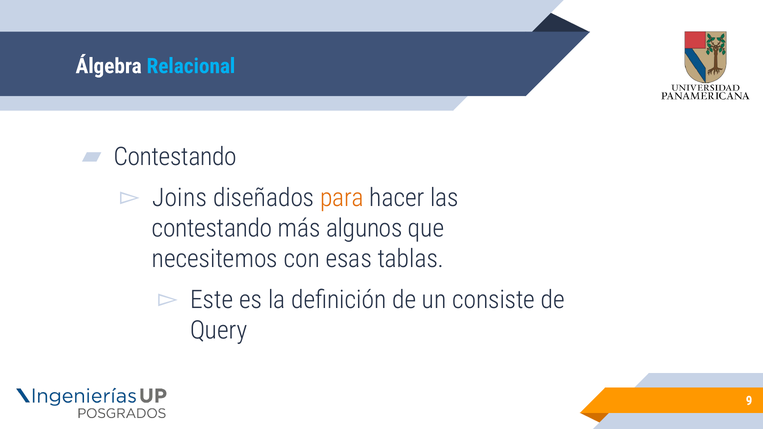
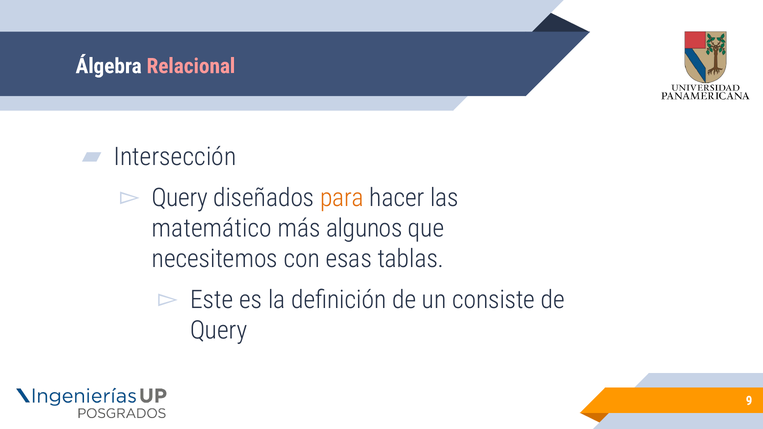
Relacional colour: light blue -> pink
Contestando at (175, 157): Contestando -> Intersección
Joins at (180, 198): Joins -> Query
contestando at (212, 228): contestando -> matemático
